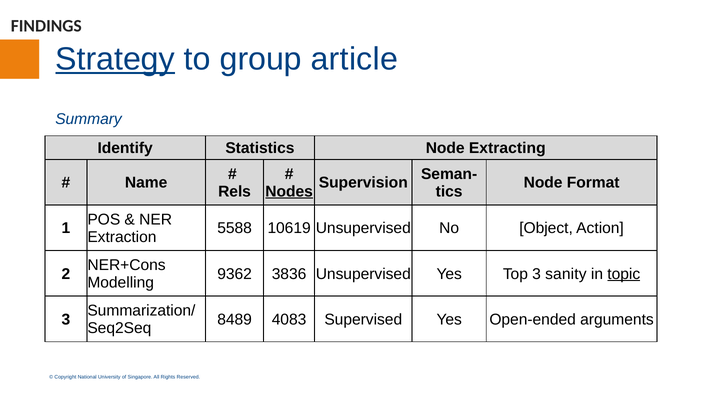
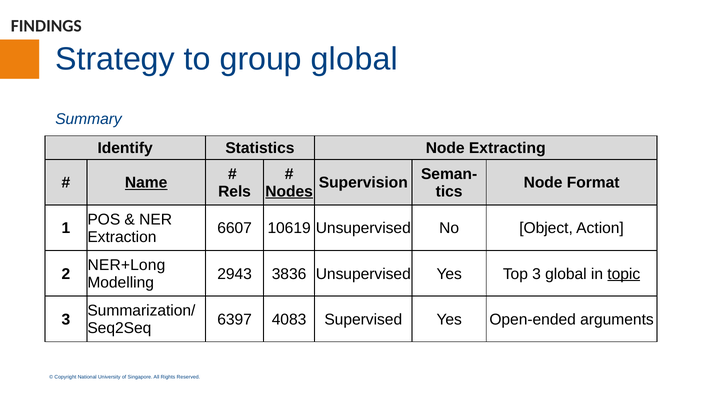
Strategy underline: present -> none
group article: article -> global
Name underline: none -> present
5588: 5588 -> 6607
NER+Cons: NER+Cons -> NER+Long
9362: 9362 -> 2943
3 sanity: sanity -> global
8489: 8489 -> 6397
